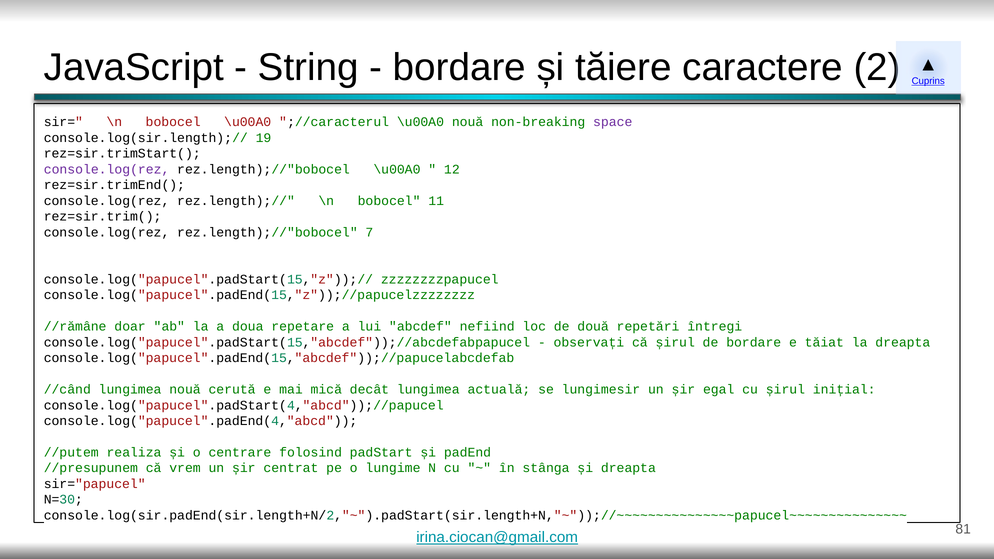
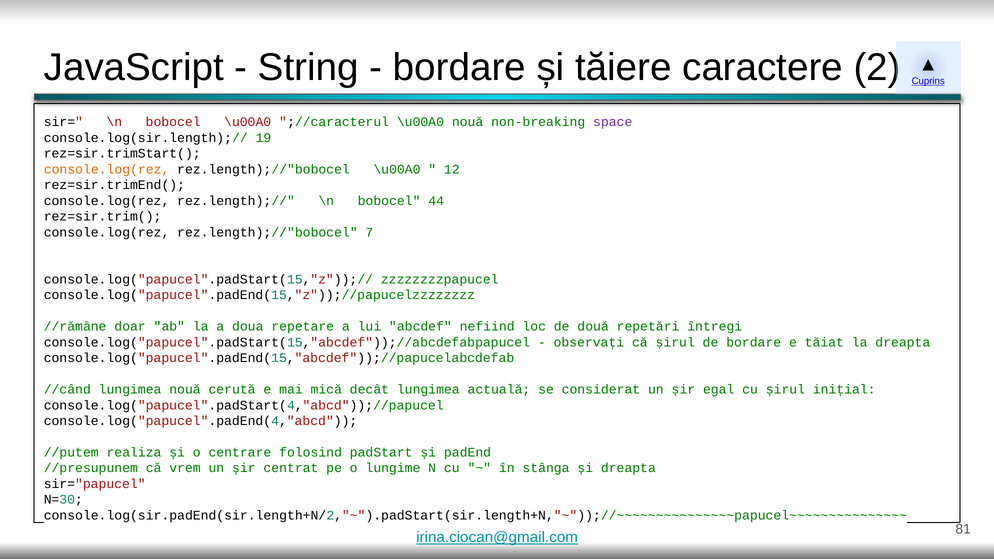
console.log(rez at (107, 169) colour: purple -> orange
11: 11 -> 44
lungimesir: lungimesir -> considerat
